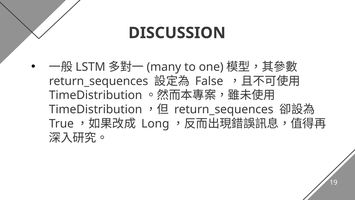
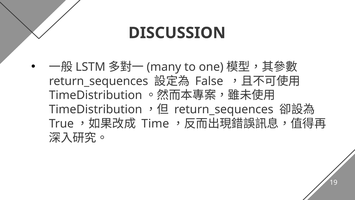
Long: Long -> Time
